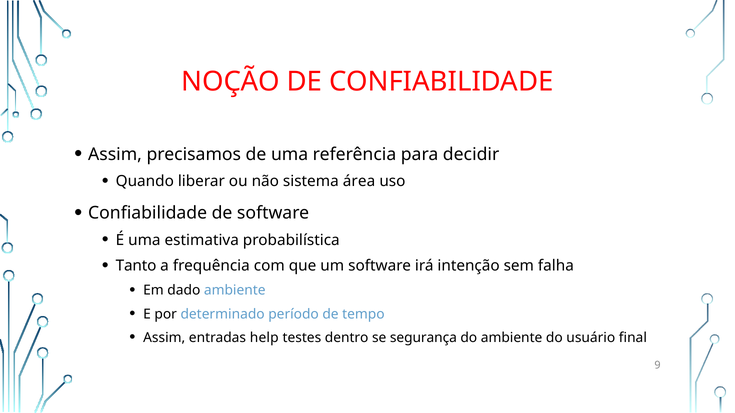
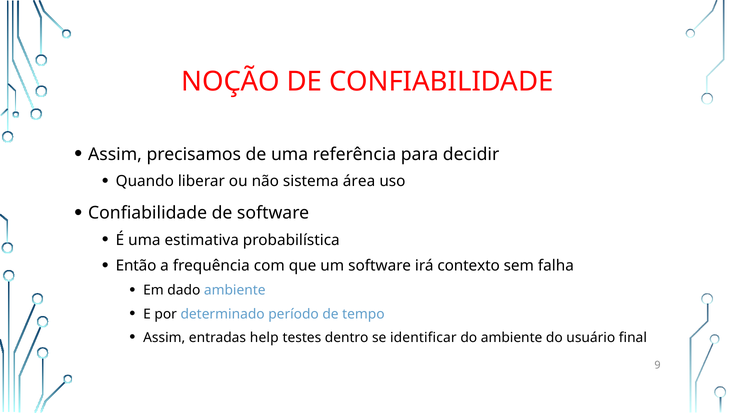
Tanto: Tanto -> Então
intenção: intenção -> contexto
segurança: segurança -> identificar
